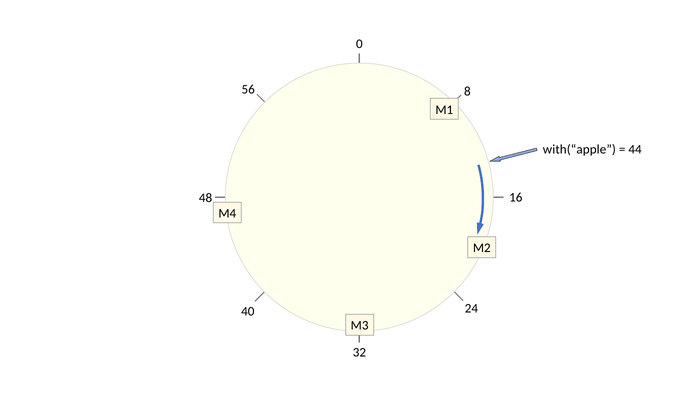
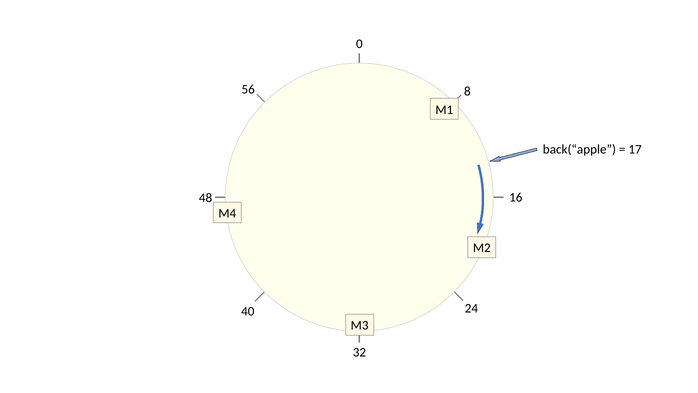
with(“apple: with(“apple -> back(“apple
44: 44 -> 17
